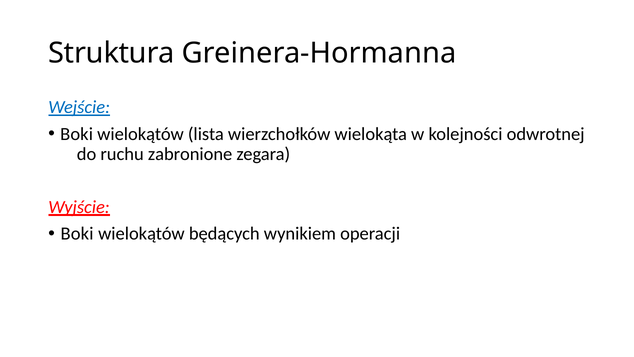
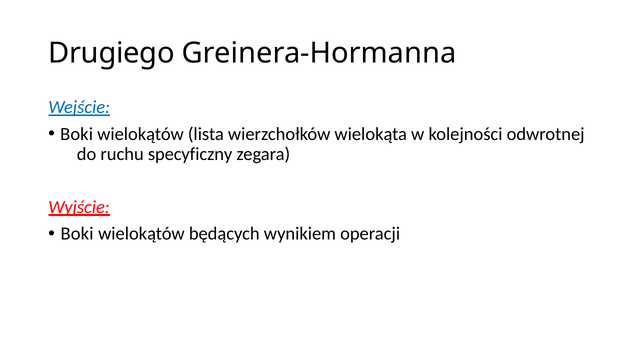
Struktura: Struktura -> Drugiego
zabronione: zabronione -> specyficzny
